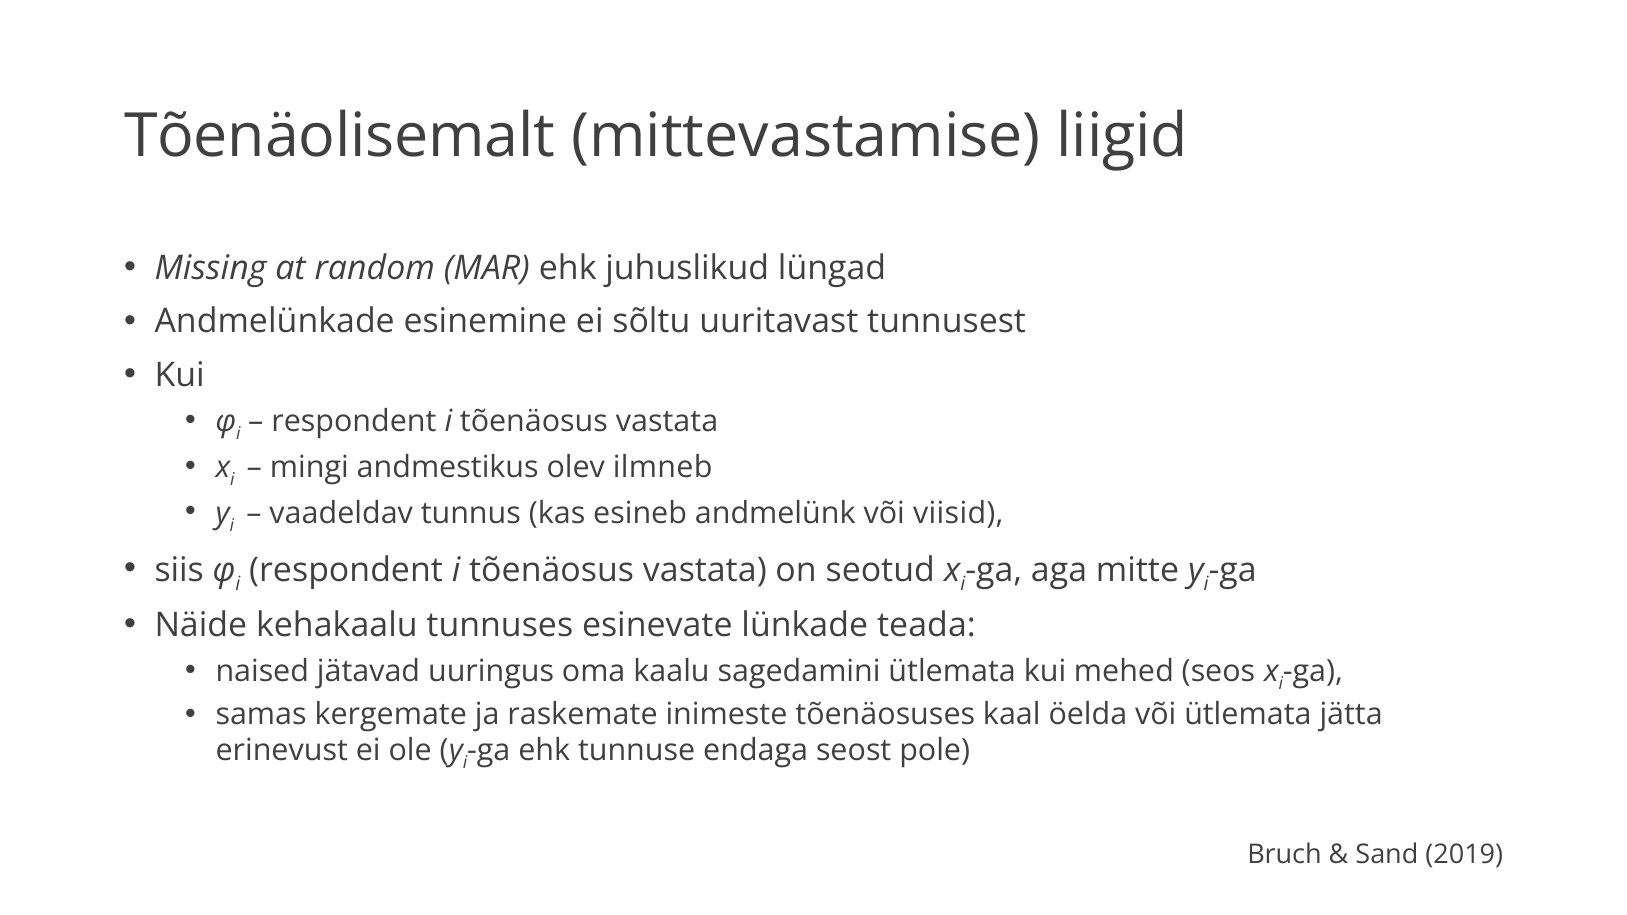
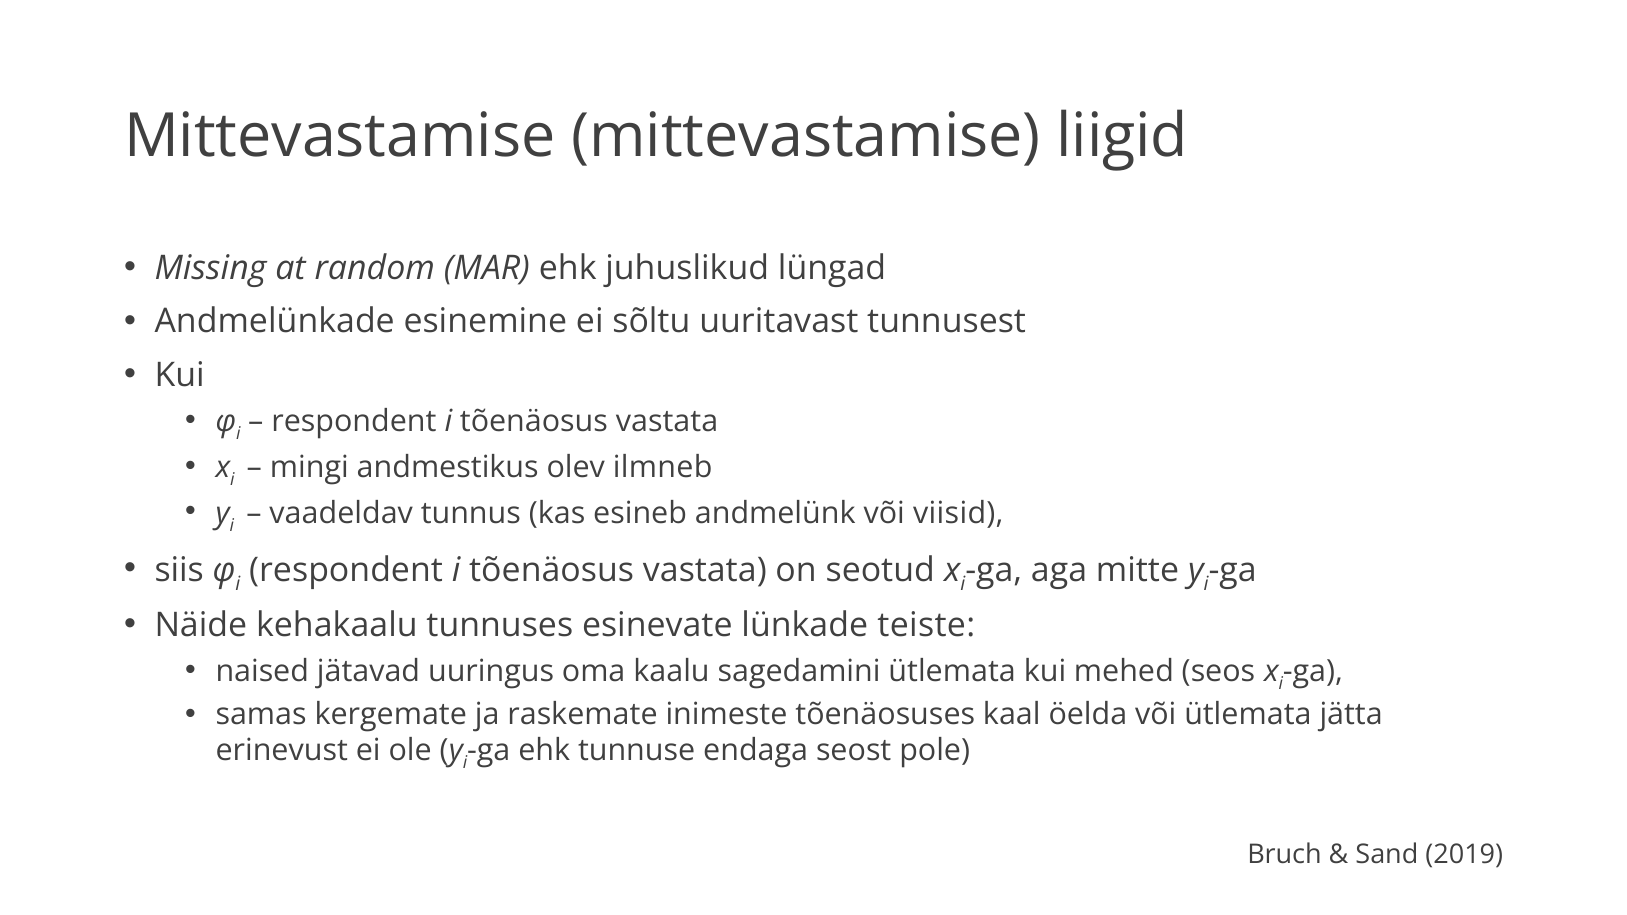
Tõenäolisemalt at (340, 137): Tõenäolisemalt -> Mittevastamise
teada: teada -> teiste
